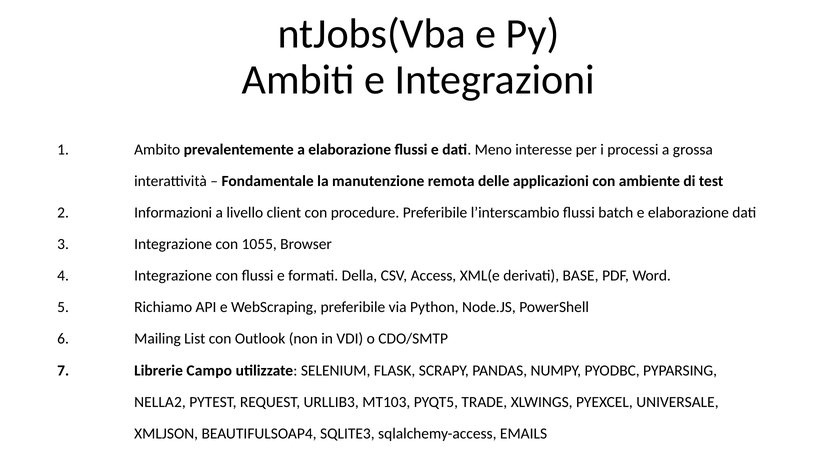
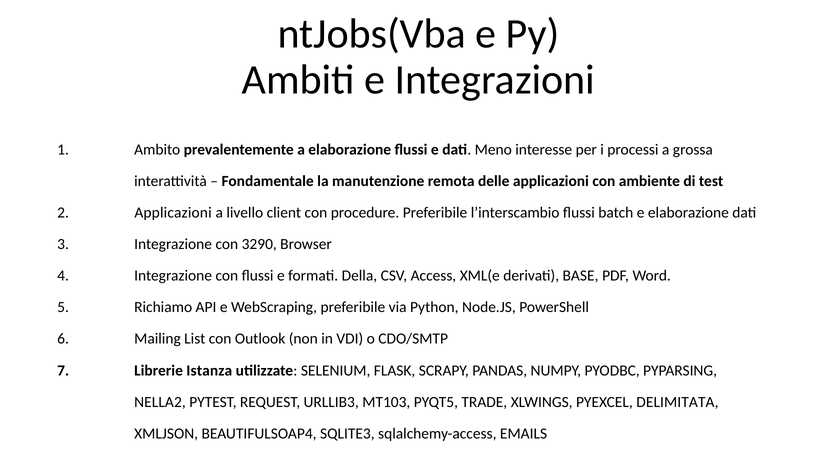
Informazioni at (173, 212): Informazioni -> Applicazioni
1055: 1055 -> 3290
Campo: Campo -> Istanza
UNIVERSALE: UNIVERSALE -> DELIMITATA
